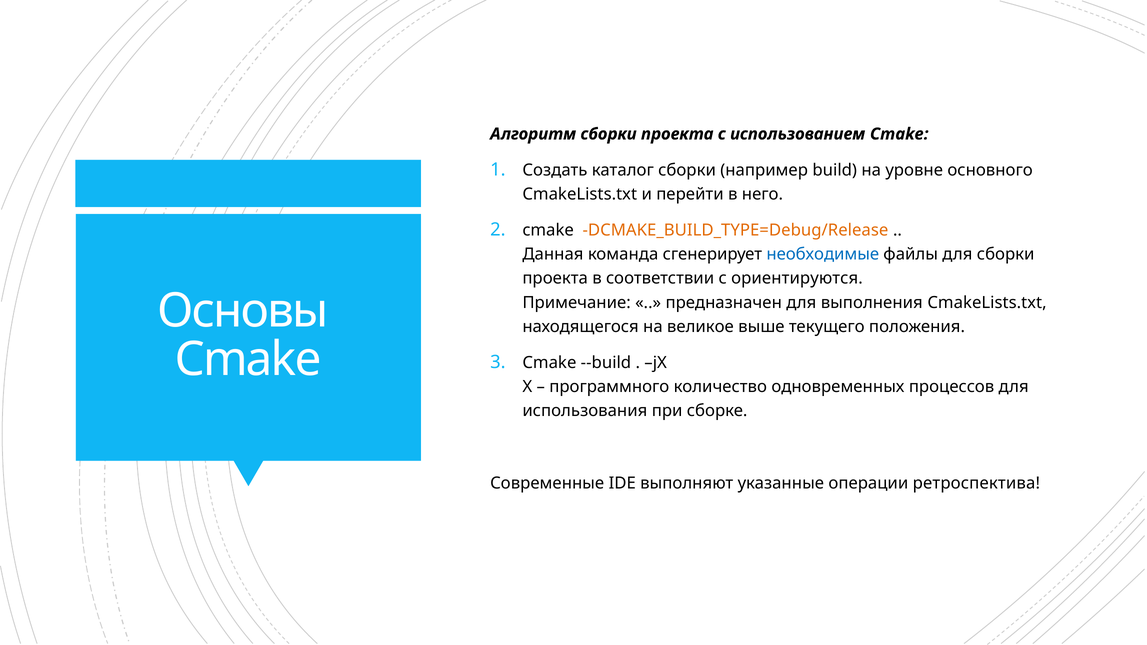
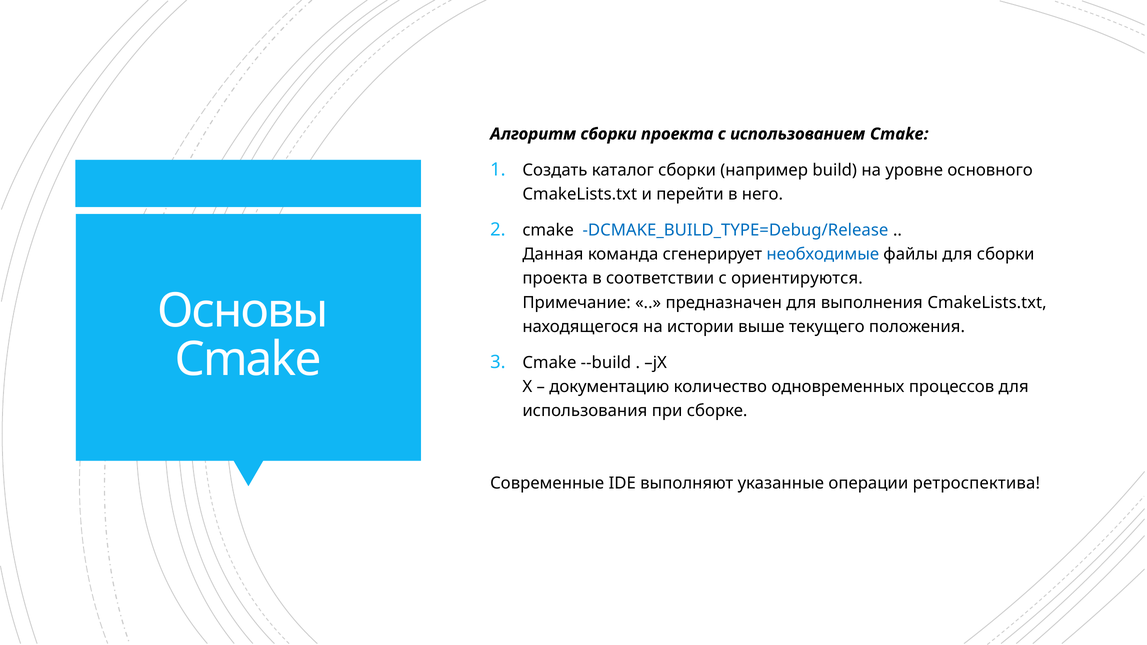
DCMAKE_BUILD_TYPE=Debug/Release colour: orange -> blue
великое: великое -> истории
программного: программного -> документацию
